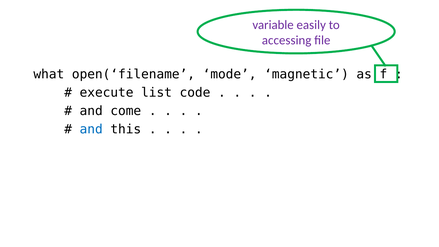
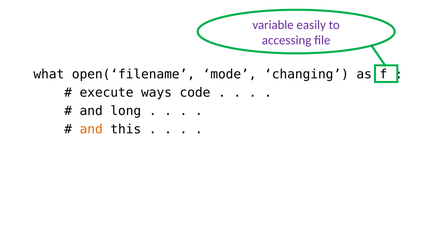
magnetic: magnetic -> changing
list: list -> ways
come: come -> long
and at (91, 129) colour: blue -> orange
